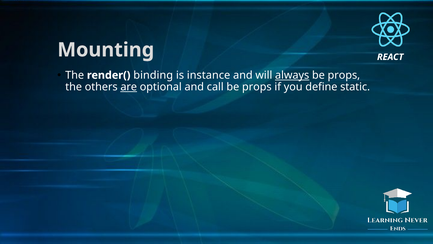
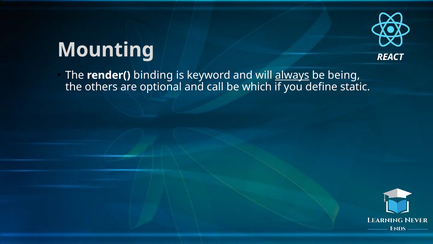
instance: instance -> keyword
props at (344, 75): props -> being
are underline: present -> none
props at (257, 87): props -> which
